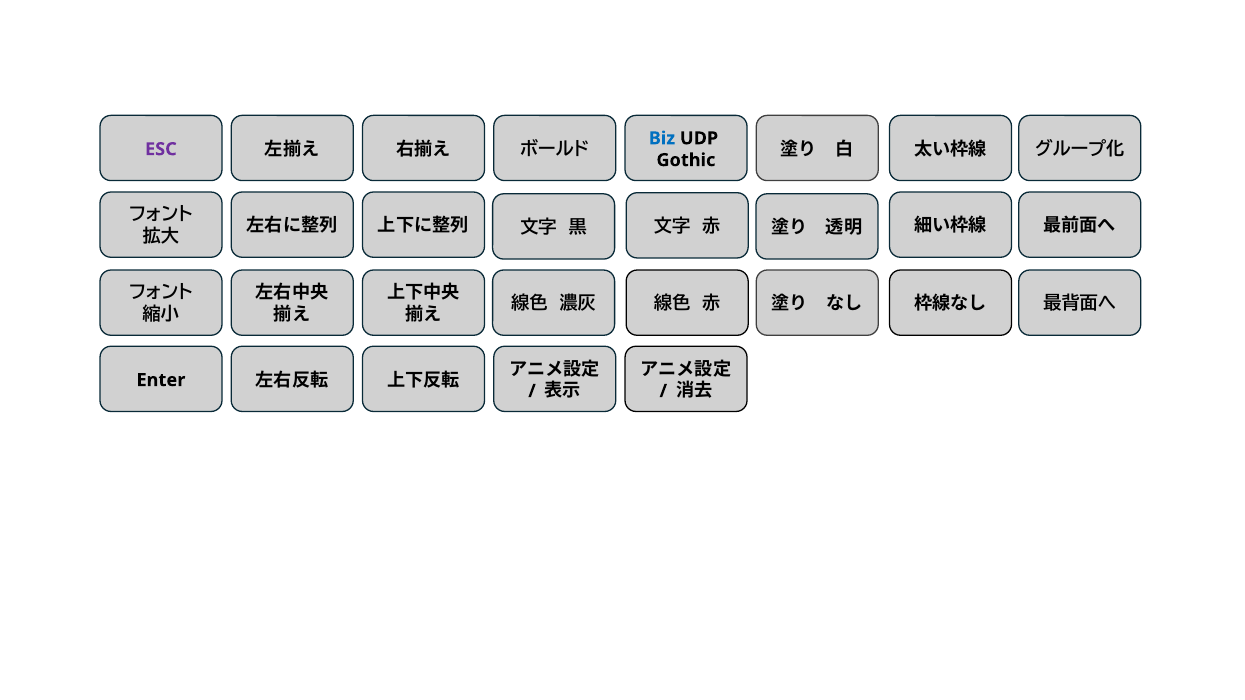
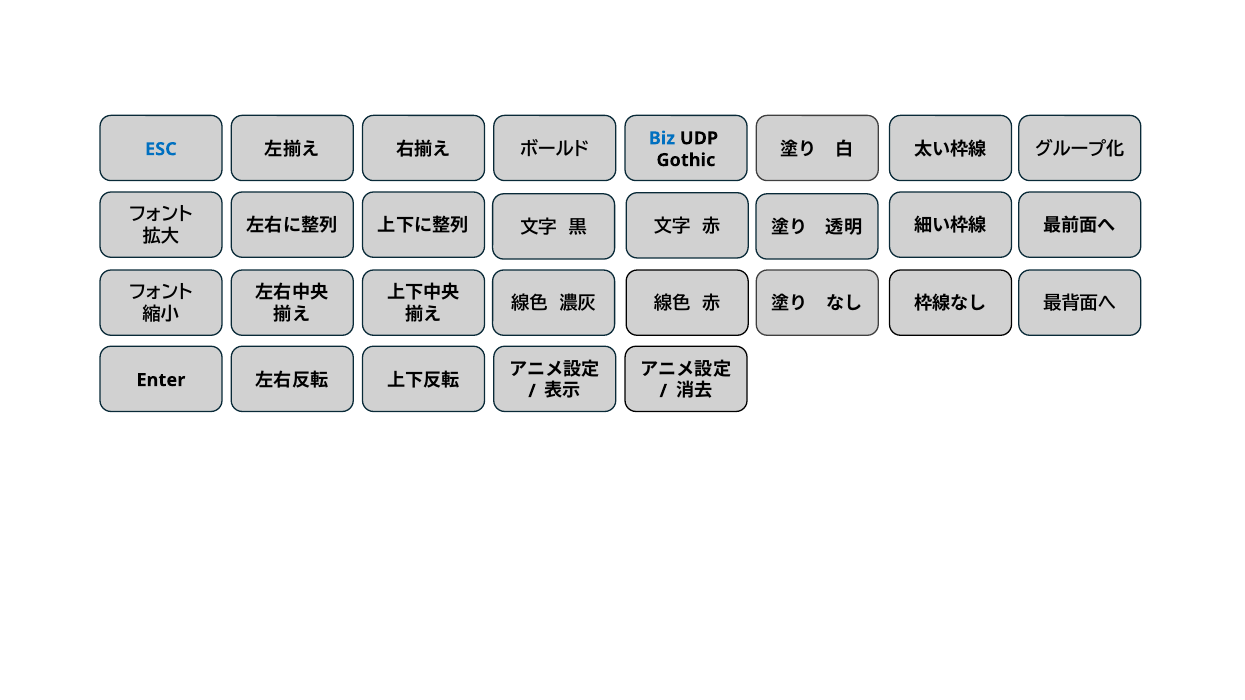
ESC colour: purple -> blue
